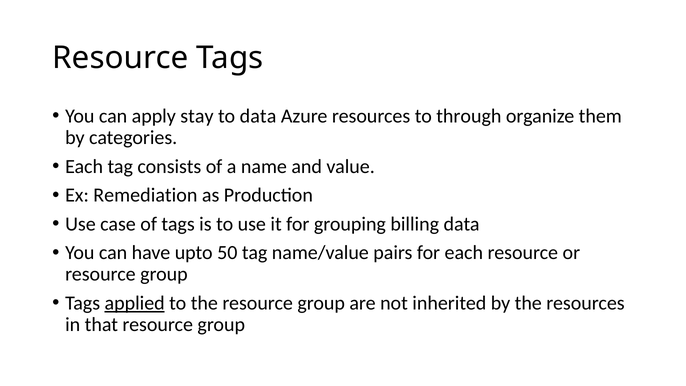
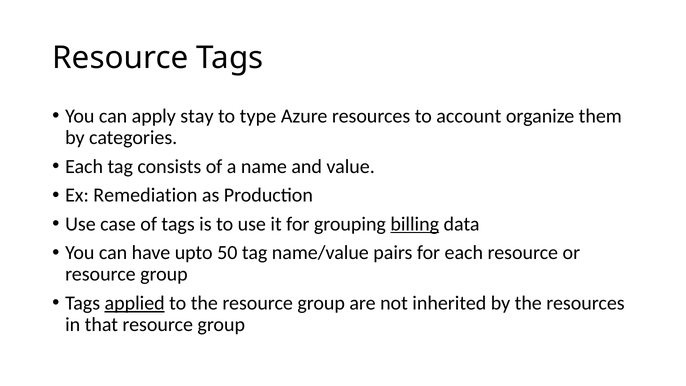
to data: data -> type
through: through -> account
billing underline: none -> present
